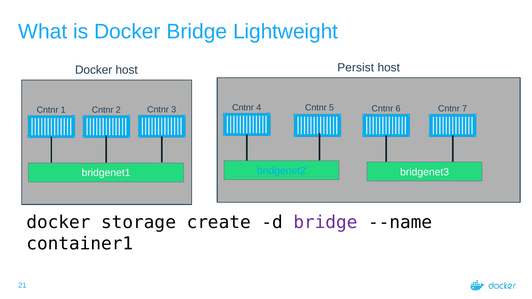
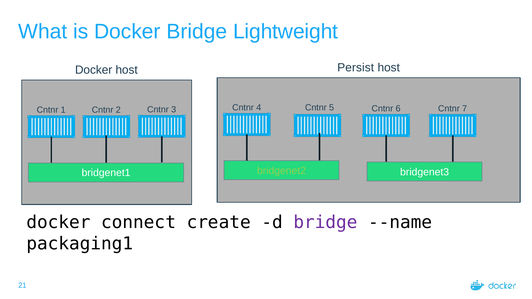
bridgenet2 colour: light blue -> light green
storage: storage -> connect
container1: container1 -> packaging1
